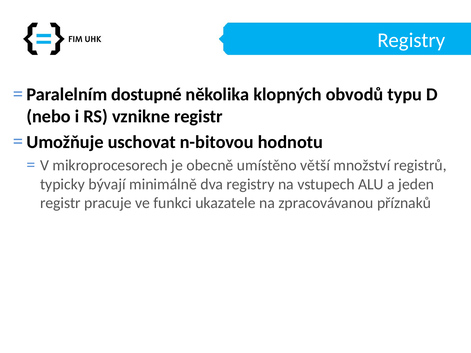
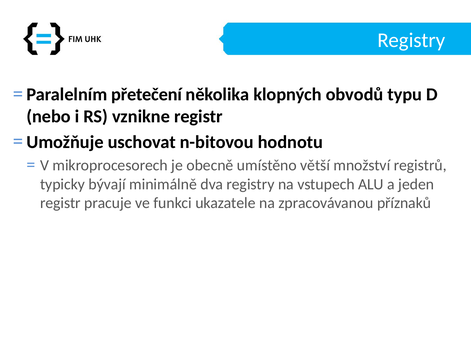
dostupné: dostupné -> přetečení
